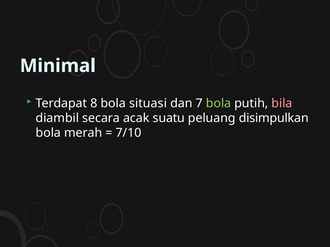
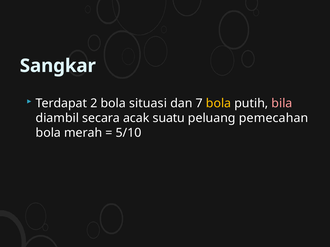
Minimal: Minimal -> Sangkar
8: 8 -> 2
bola at (219, 103) colour: light green -> yellow
disimpulkan: disimpulkan -> pemecahan
7/10: 7/10 -> 5/10
